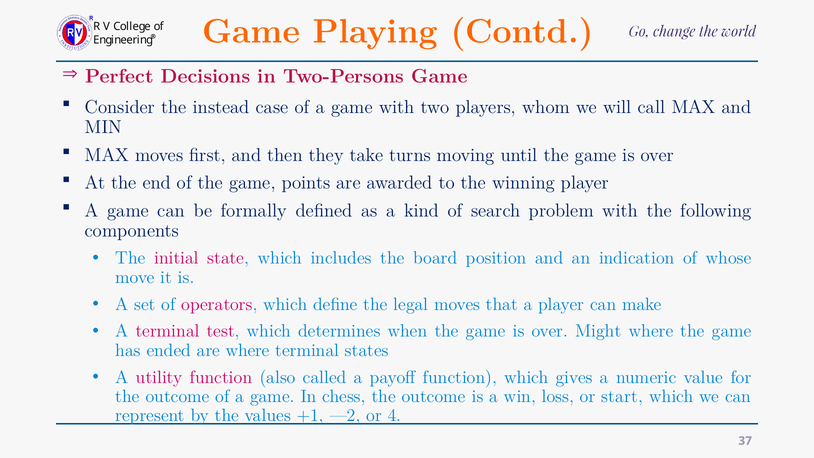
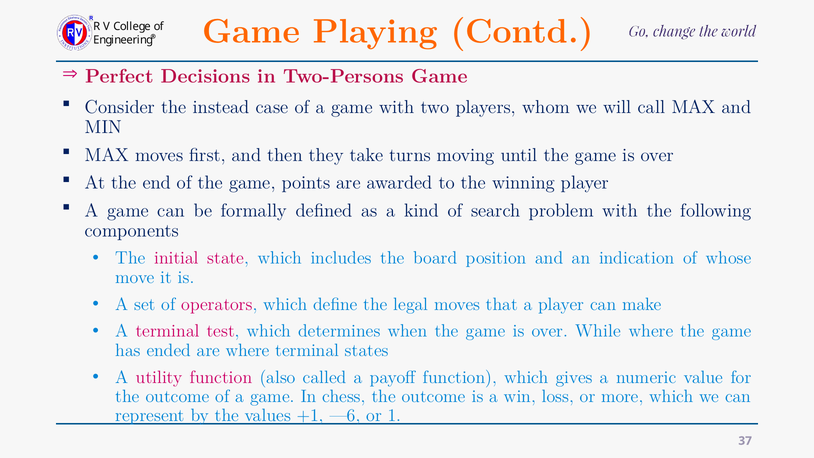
Might: Might -> While
start: start -> more
—2: —2 -> —6
4: 4 -> 1
